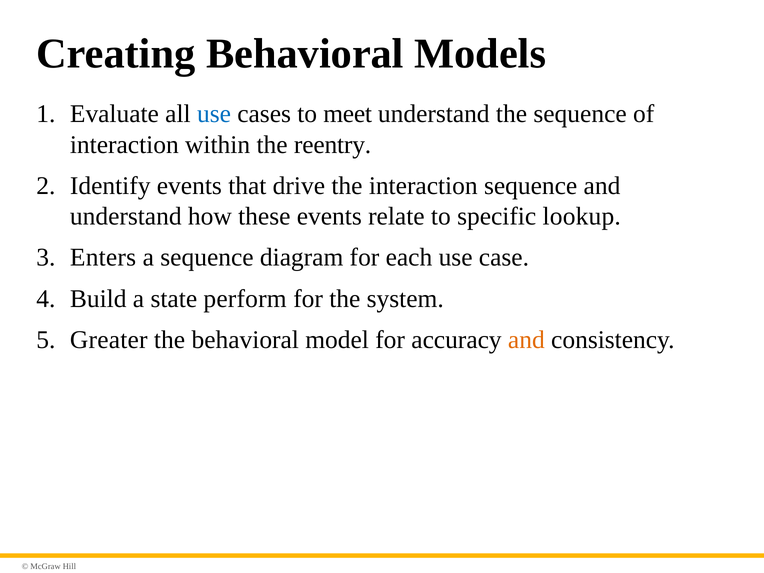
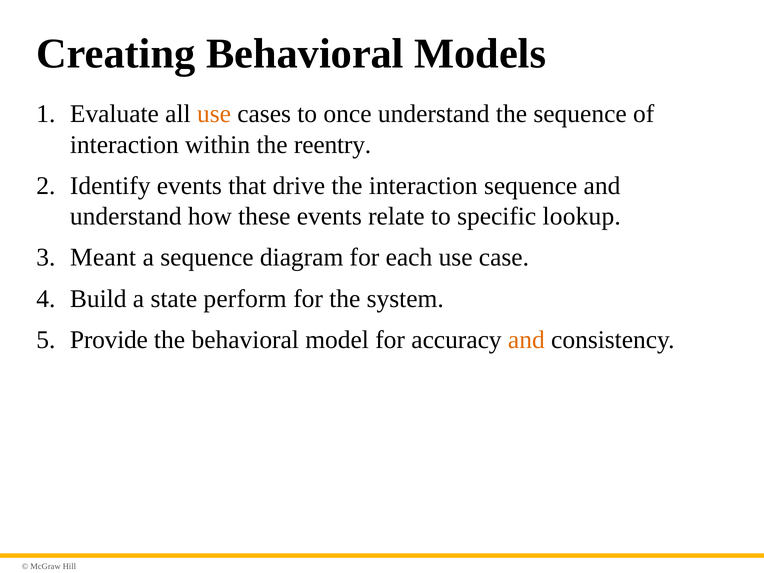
use at (214, 114) colour: blue -> orange
meet: meet -> once
Enters: Enters -> Meant
Greater: Greater -> Provide
